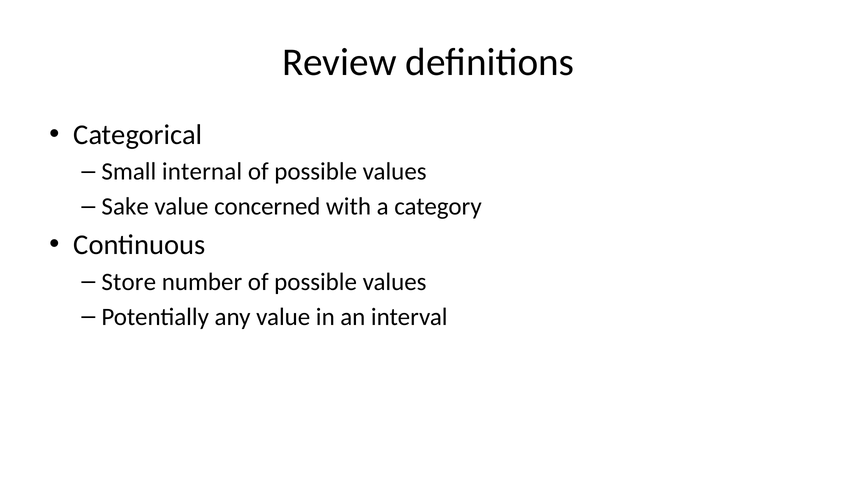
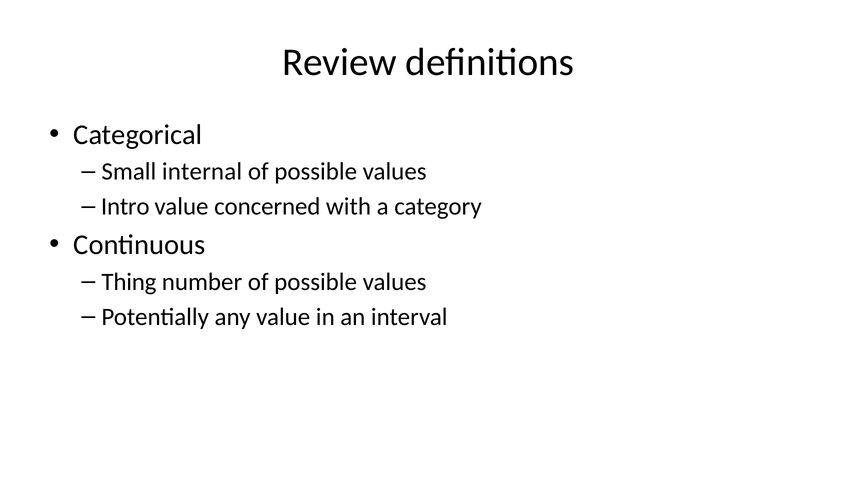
Sake: Sake -> Intro
Store: Store -> Thing
